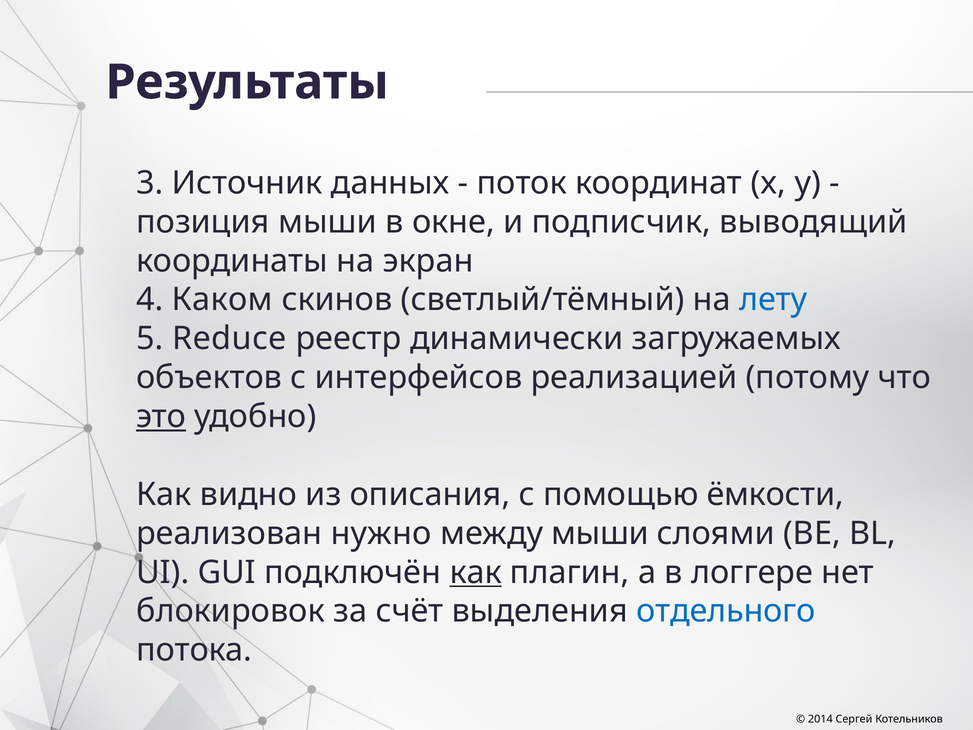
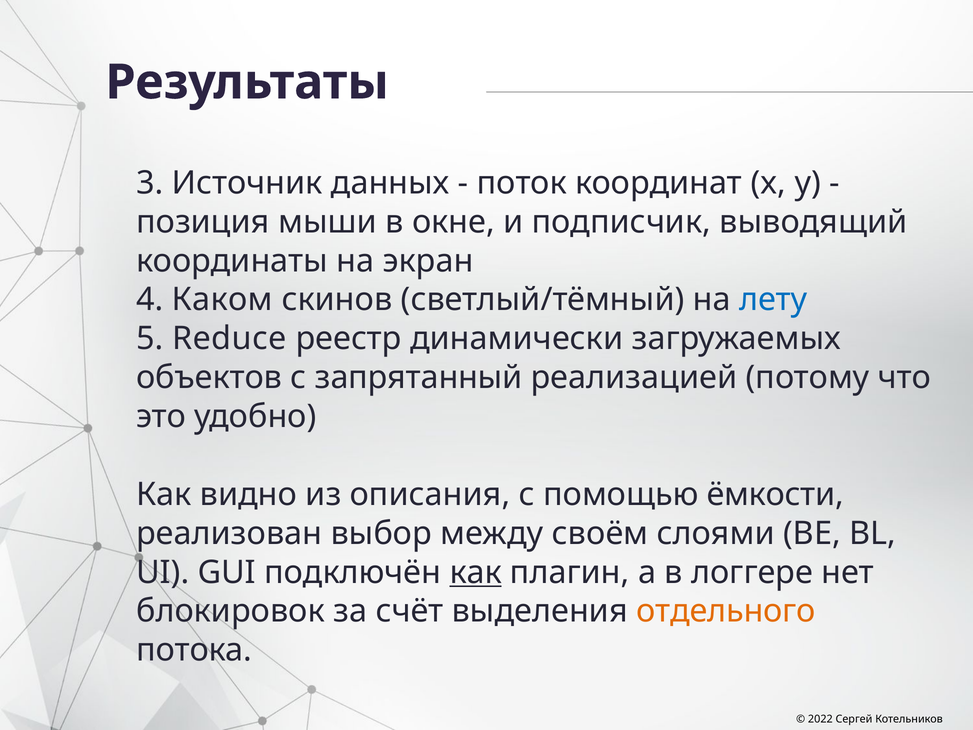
интерфейсов: интерфейсов -> запрятанный
это underline: present -> none
нужно: нужно -> выбор
между мыши: мыши -> своём
отдельного colour: blue -> orange
2014: 2014 -> 2022
